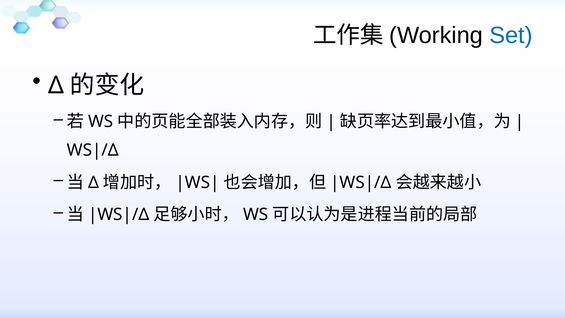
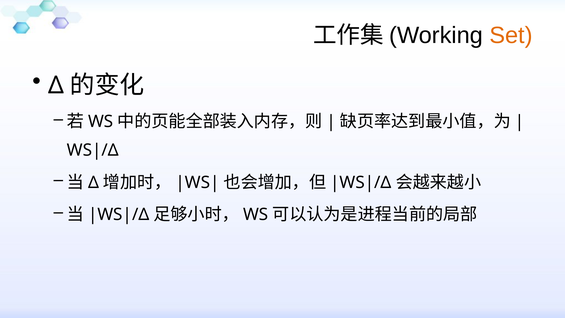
Set colour: blue -> orange
